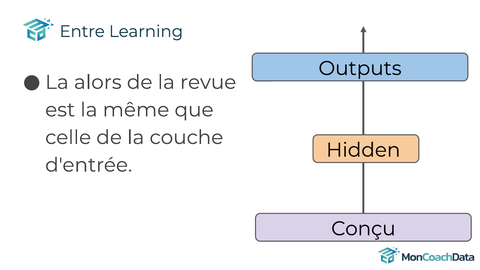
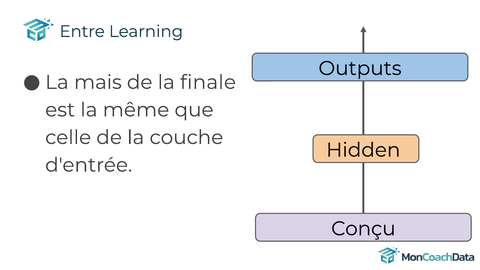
alors: alors -> mais
revue: revue -> finale
